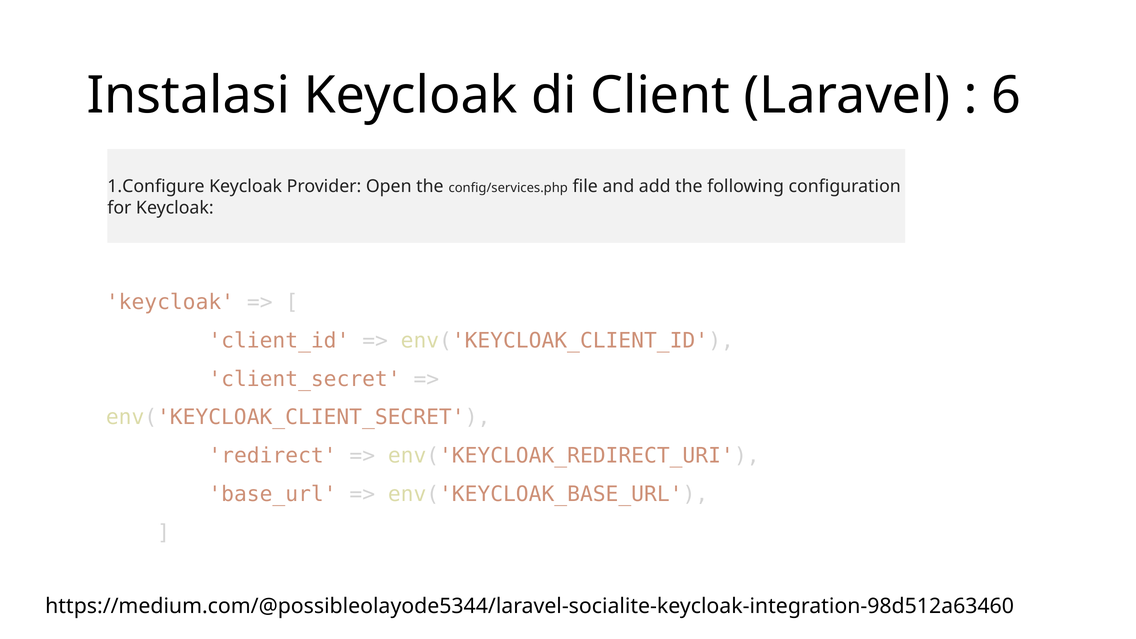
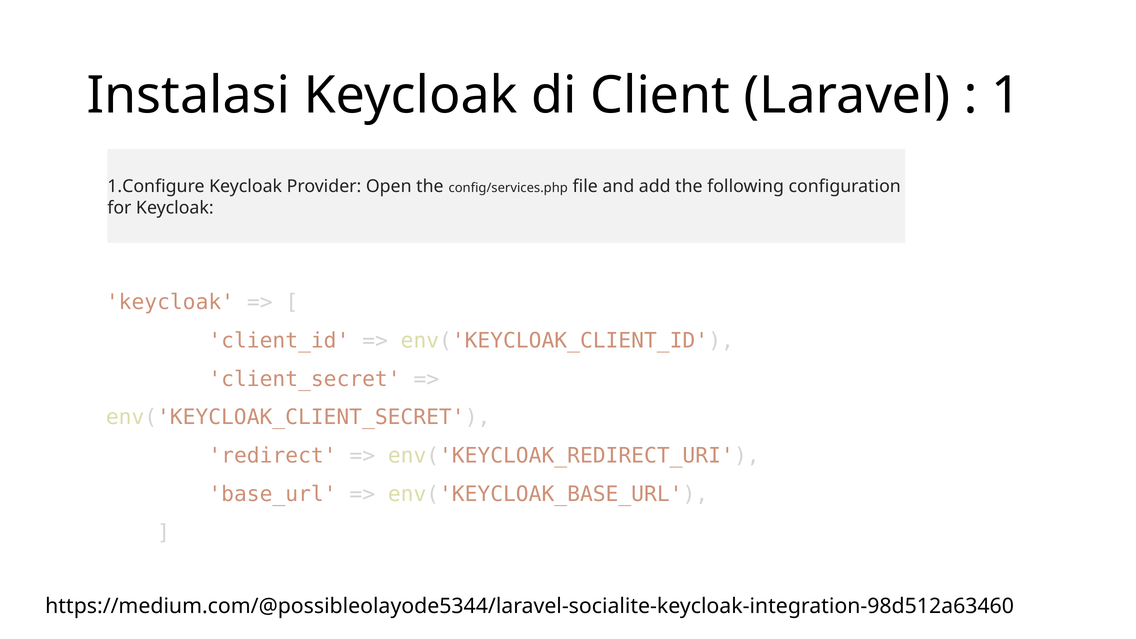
6: 6 -> 1
